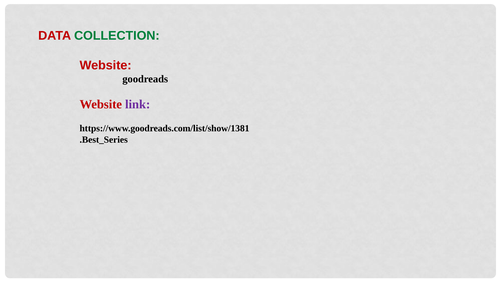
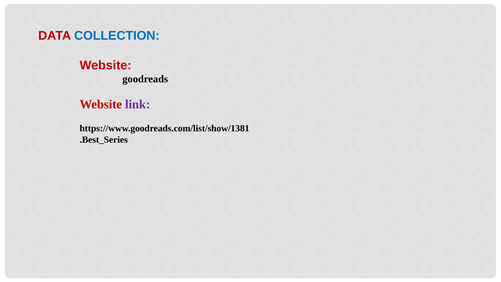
COLLECTION colour: green -> blue
